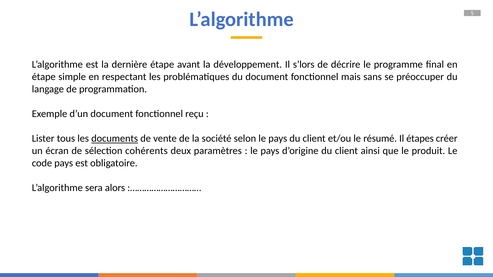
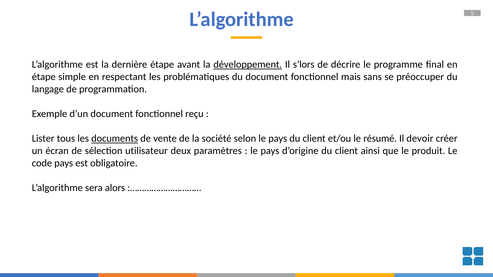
développement underline: none -> present
étapes: étapes -> devoir
cohérents: cohérents -> utilisateur
